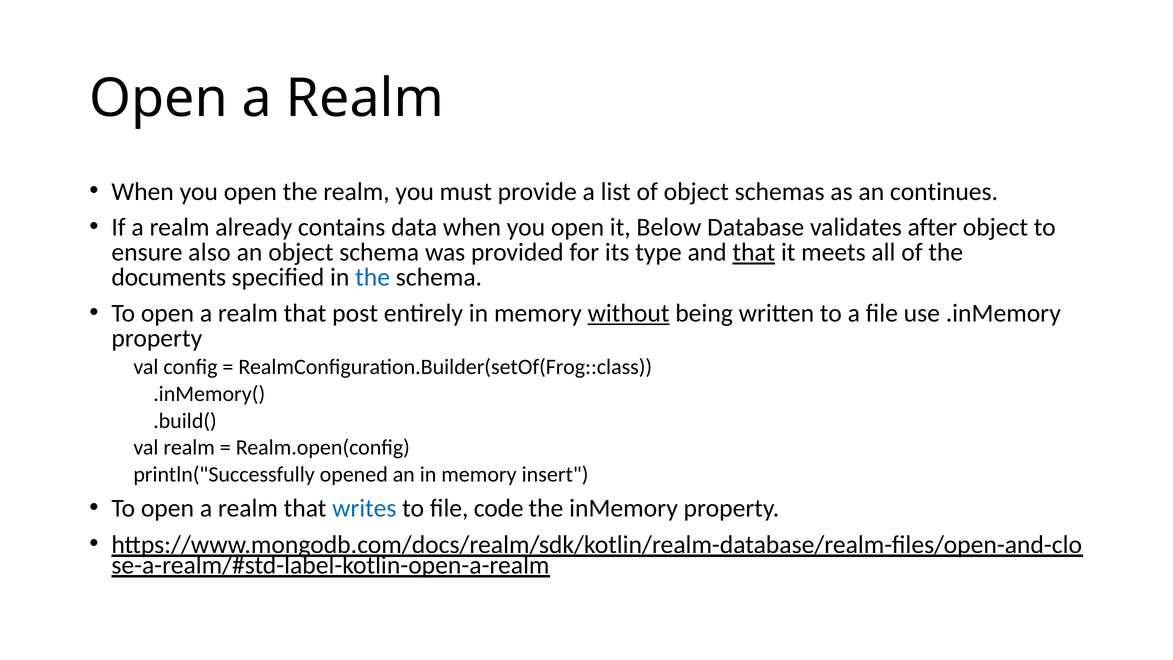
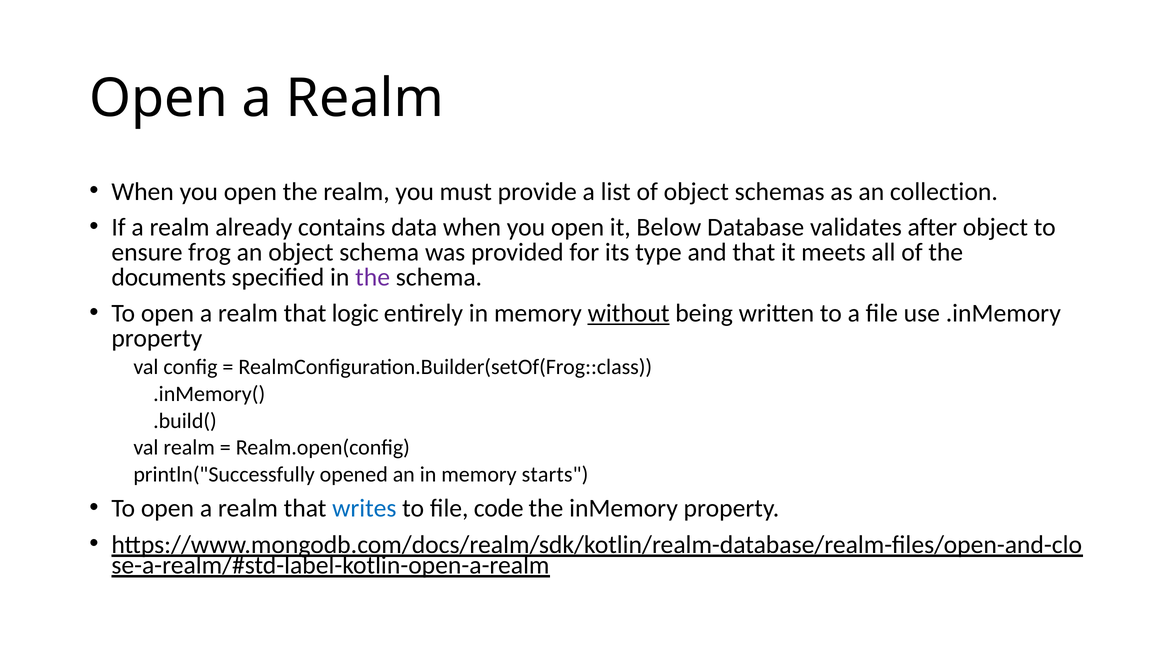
continues: continues -> collection
also: also -> frog
that at (754, 252) underline: present -> none
the at (373, 277) colour: blue -> purple
post: post -> logic
insert: insert -> starts
